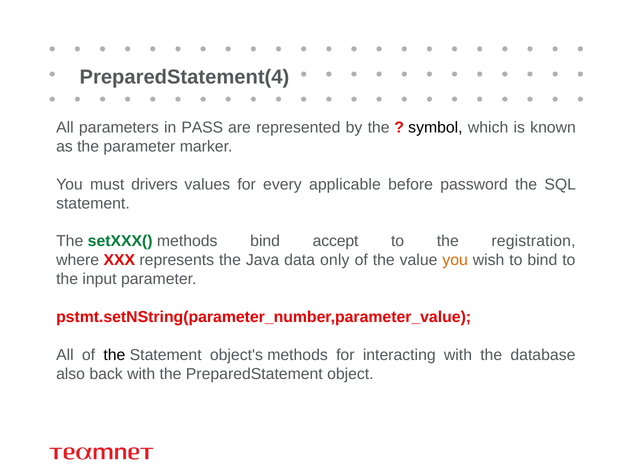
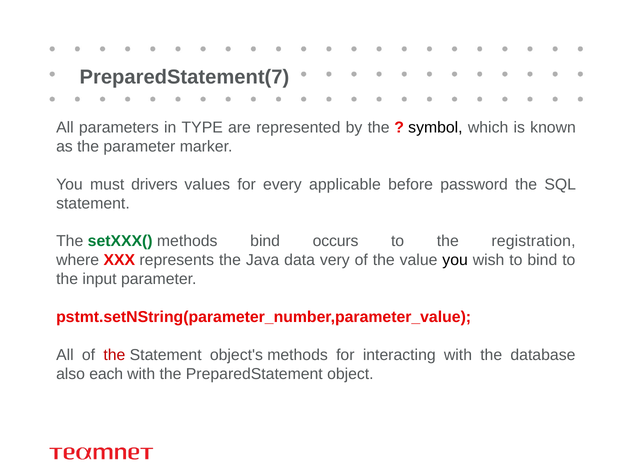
PreparedStatement(4: PreparedStatement(4 -> PreparedStatement(7
PASS: PASS -> TYPE
accept: accept -> occurs
only: only -> very
you at (455, 260) colour: orange -> black
the at (114, 355) colour: black -> red
back: back -> each
